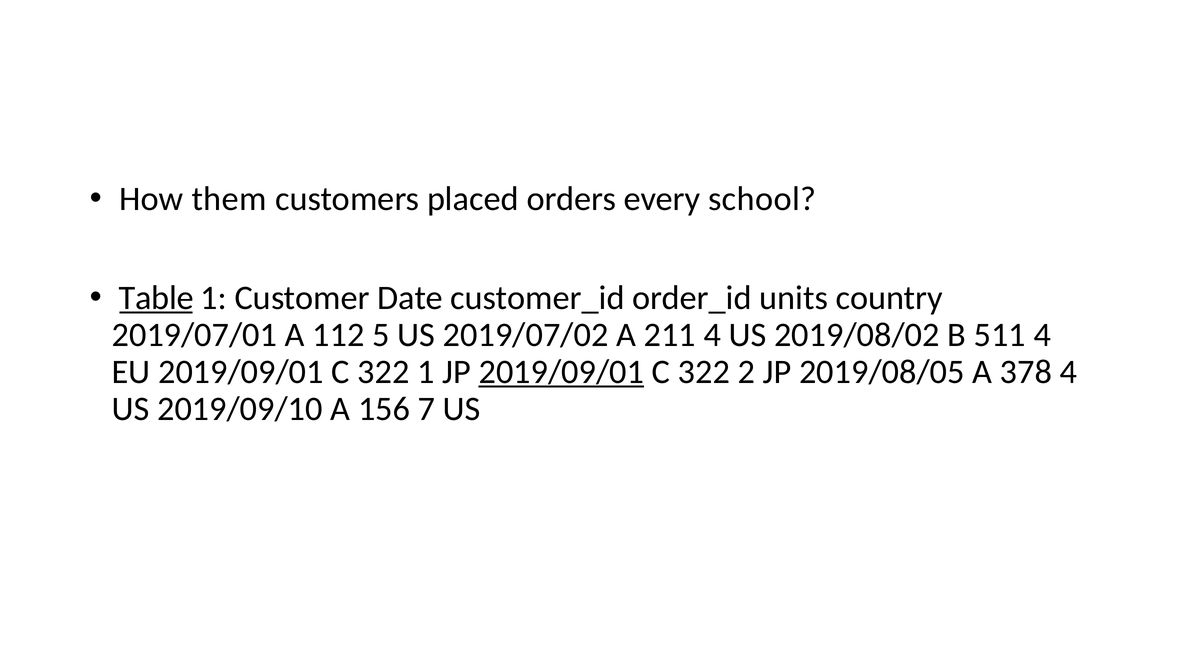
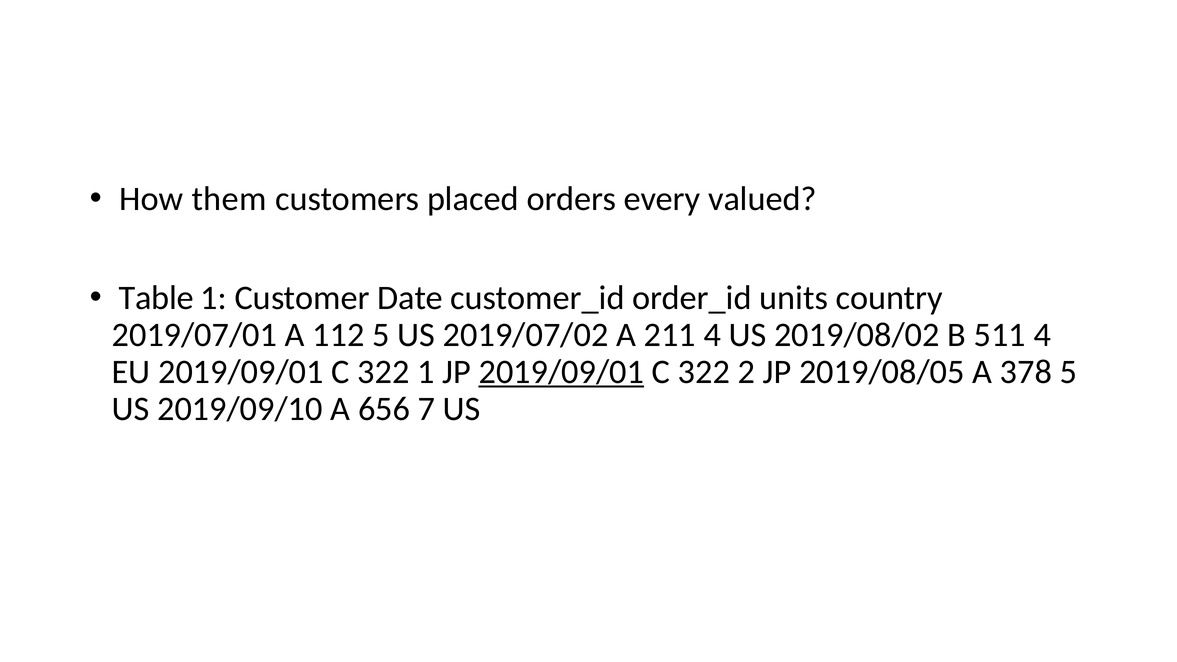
school: school -> valued
Table underline: present -> none
378 4: 4 -> 5
156: 156 -> 656
